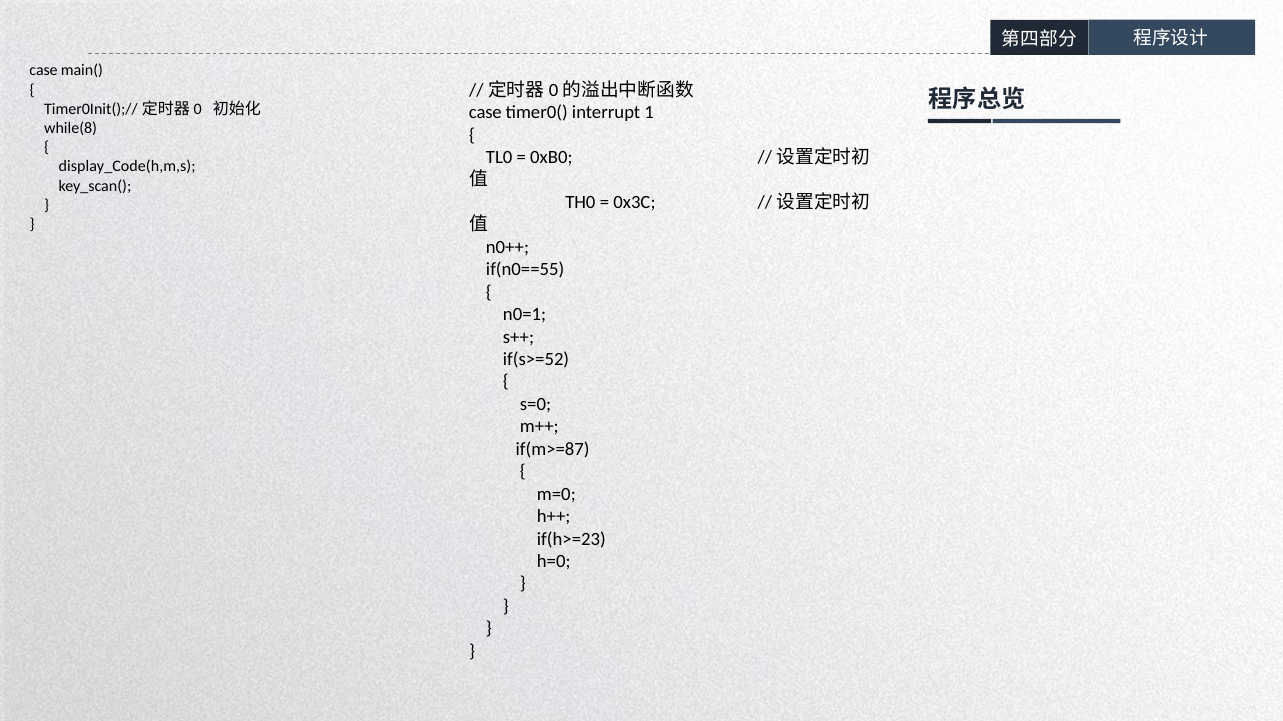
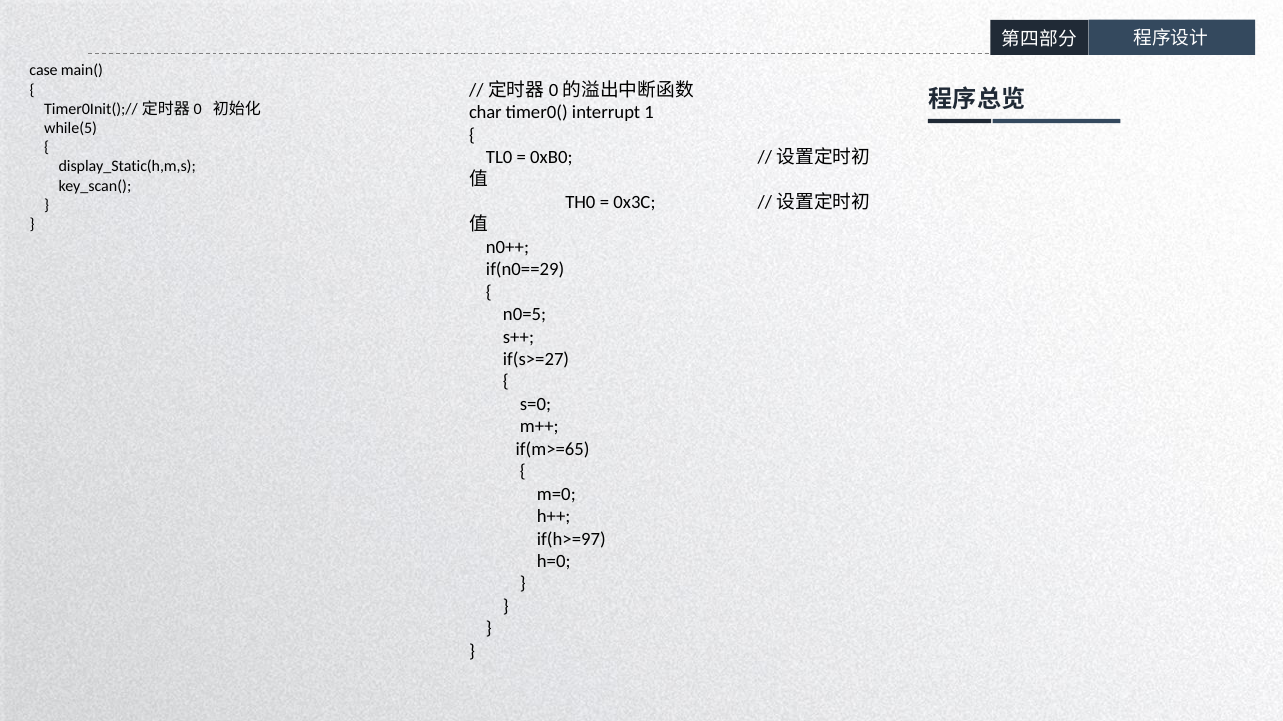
case at (485, 113): case -> char
while(8: while(8 -> while(5
display_Code(h,m,s: display_Code(h,m,s -> display_Static(h,m,s
if(n0==55: if(n0==55 -> if(n0==29
n0=1: n0=1 -> n0=5
if(s>=52: if(s>=52 -> if(s>=27
if(m>=87: if(m>=87 -> if(m>=65
if(h>=23: if(h>=23 -> if(h>=97
